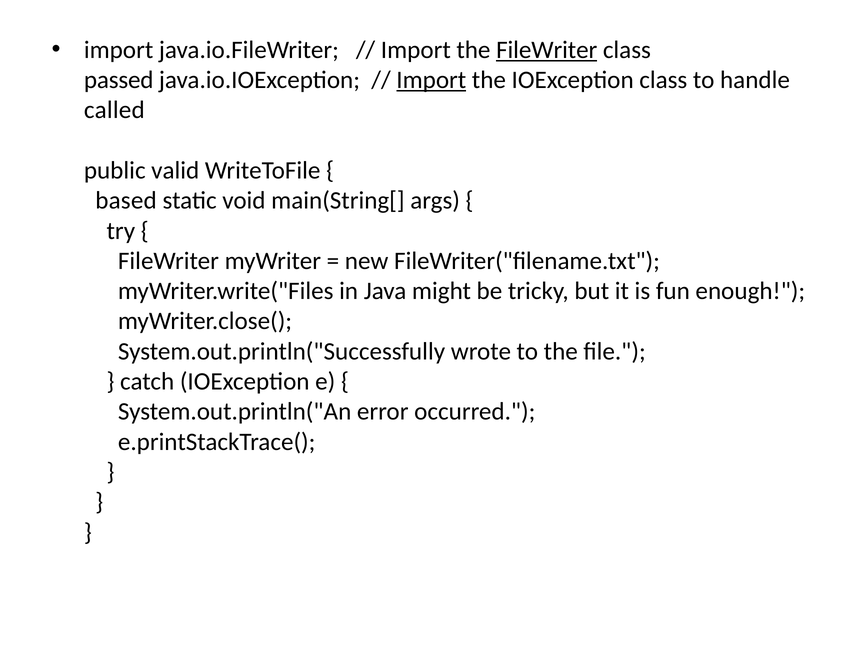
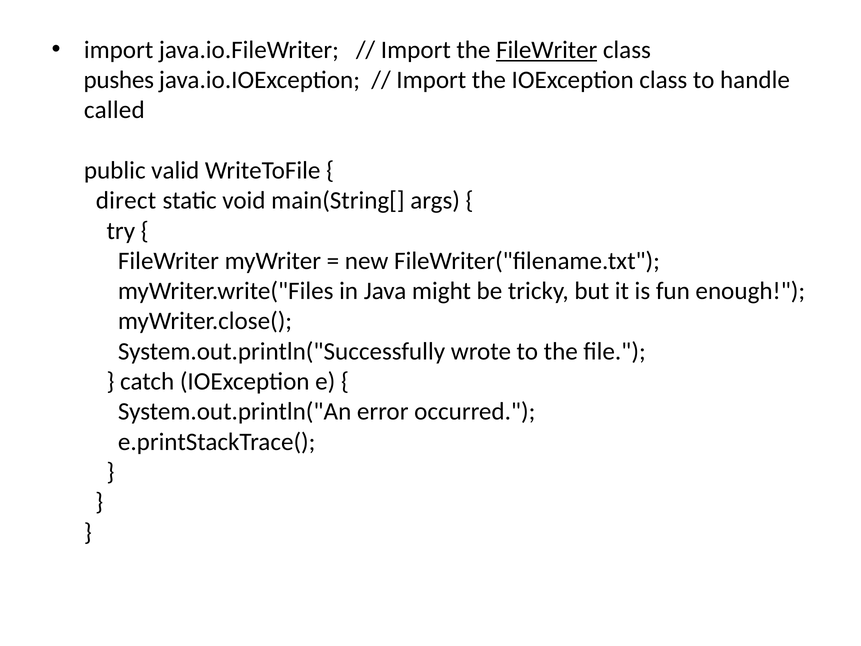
passed: passed -> pushes
Import at (431, 80) underline: present -> none
based: based -> direct
